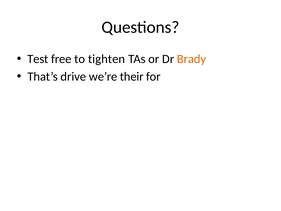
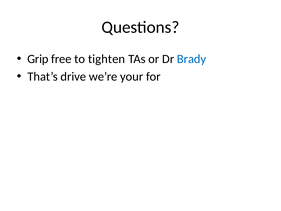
Test: Test -> Grip
Brady colour: orange -> blue
their: their -> your
